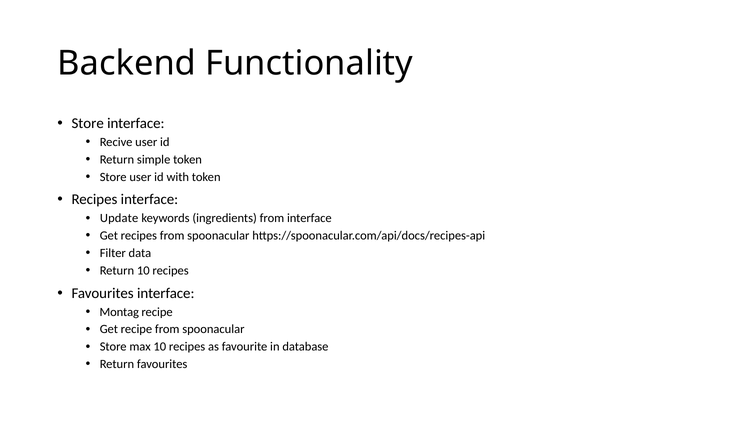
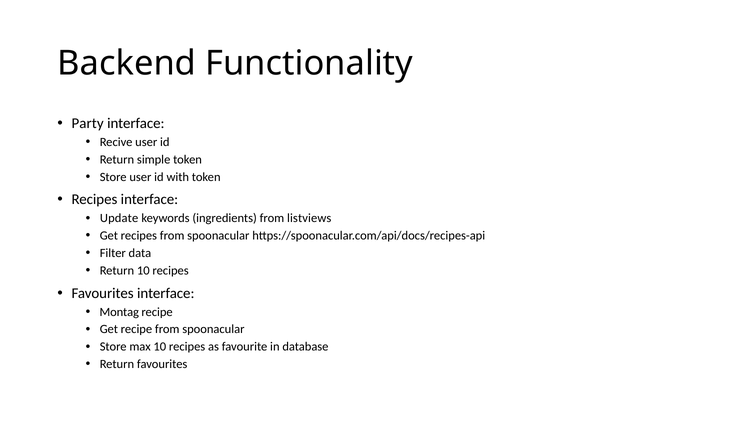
Store at (88, 124): Store -> Party
from interface: interface -> listviews
